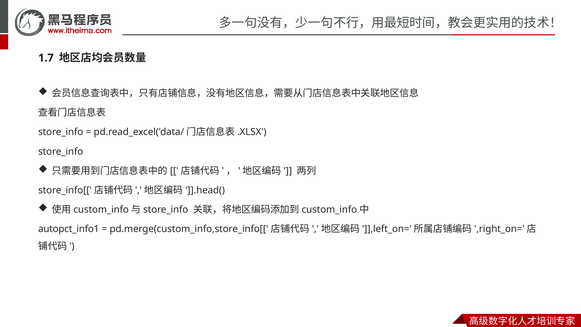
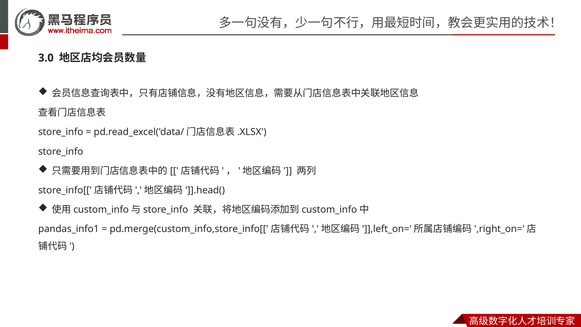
1.7: 1.7 -> 3.0
autopct_info1: autopct_info1 -> pandas_info1
